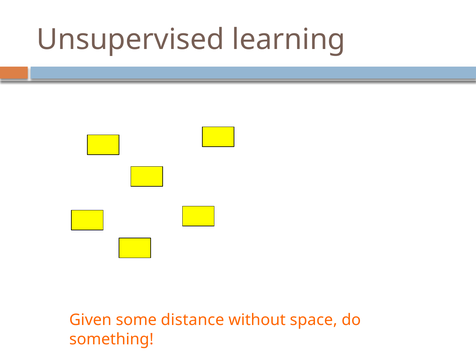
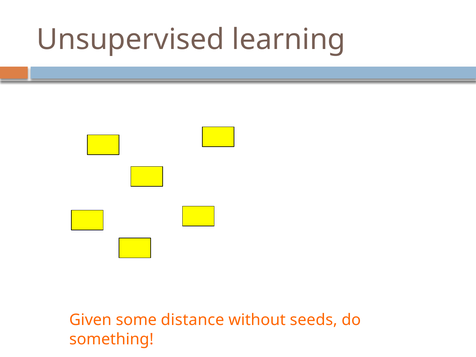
space: space -> seeds
